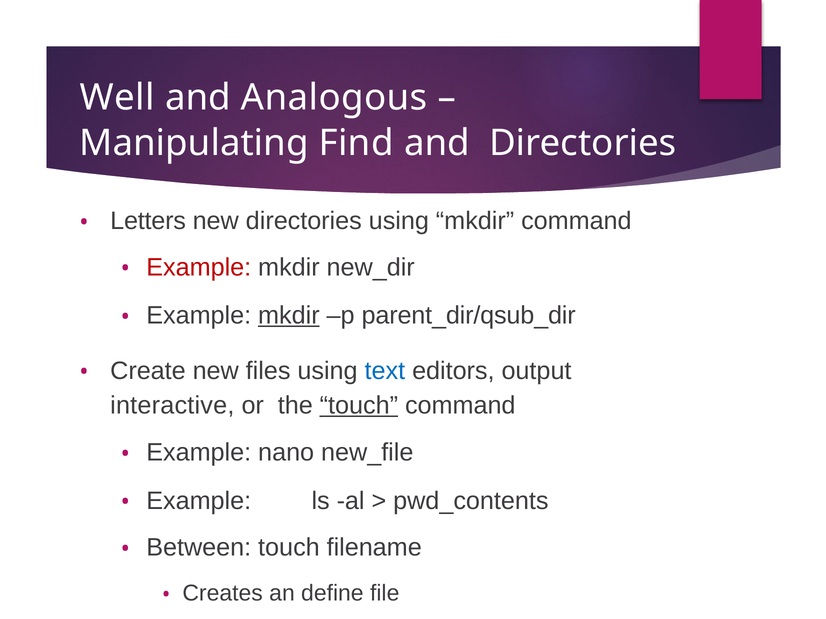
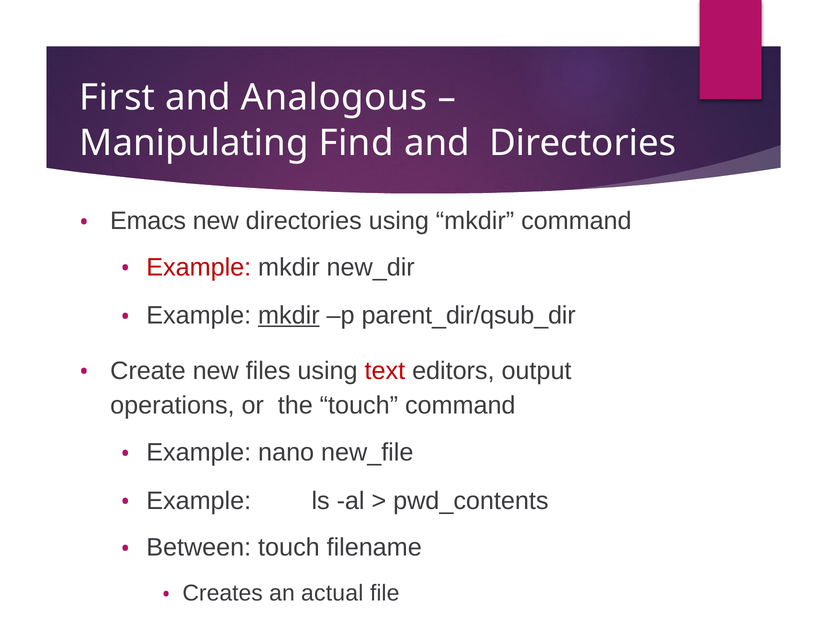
Well: Well -> First
Letters: Letters -> Emacs
text colour: blue -> red
interactive: interactive -> operations
touch at (359, 406) underline: present -> none
define: define -> actual
